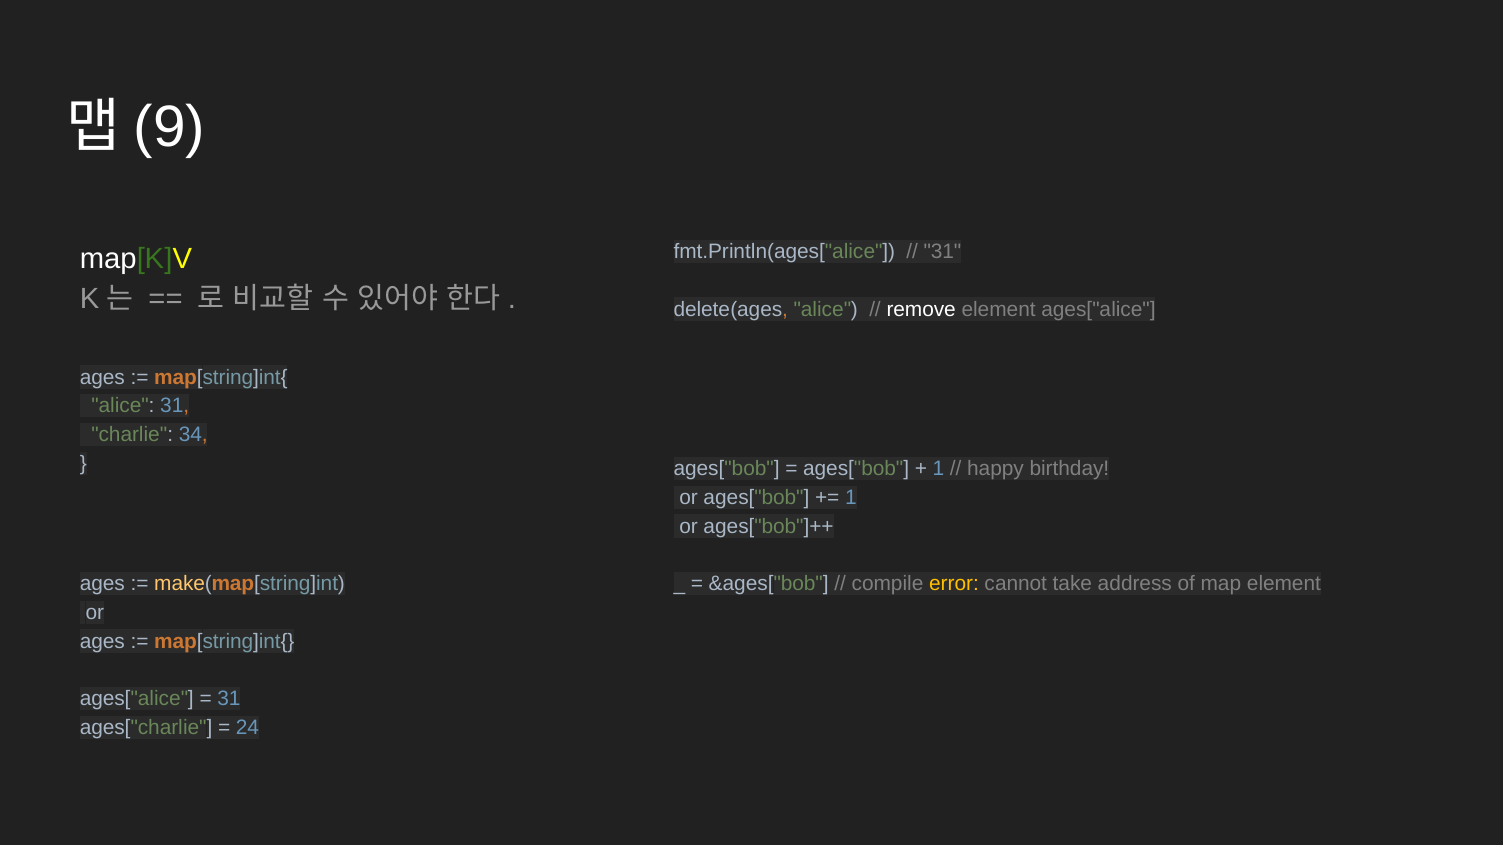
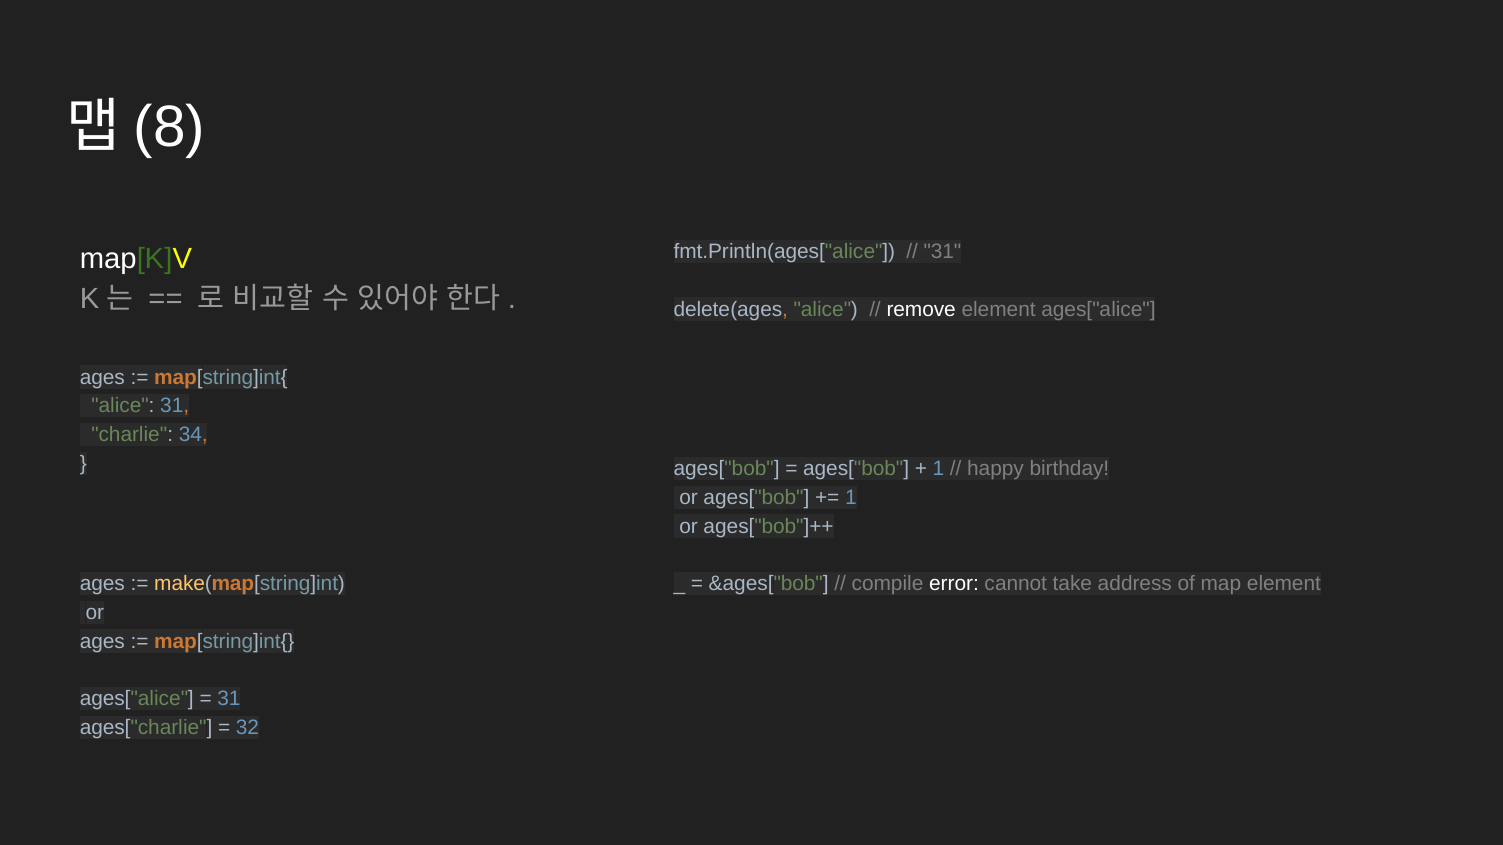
9: 9 -> 8
error colour: yellow -> white
24: 24 -> 32
